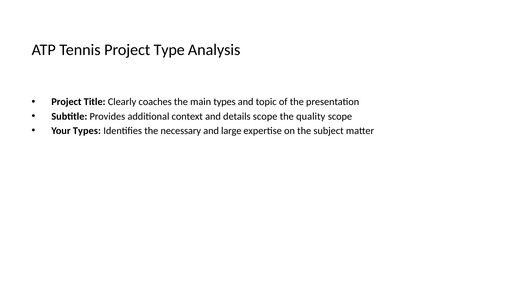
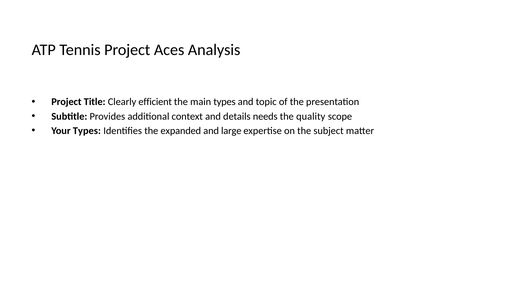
Type: Type -> Aces
coaches: coaches -> efficient
details scope: scope -> needs
necessary: necessary -> expanded
